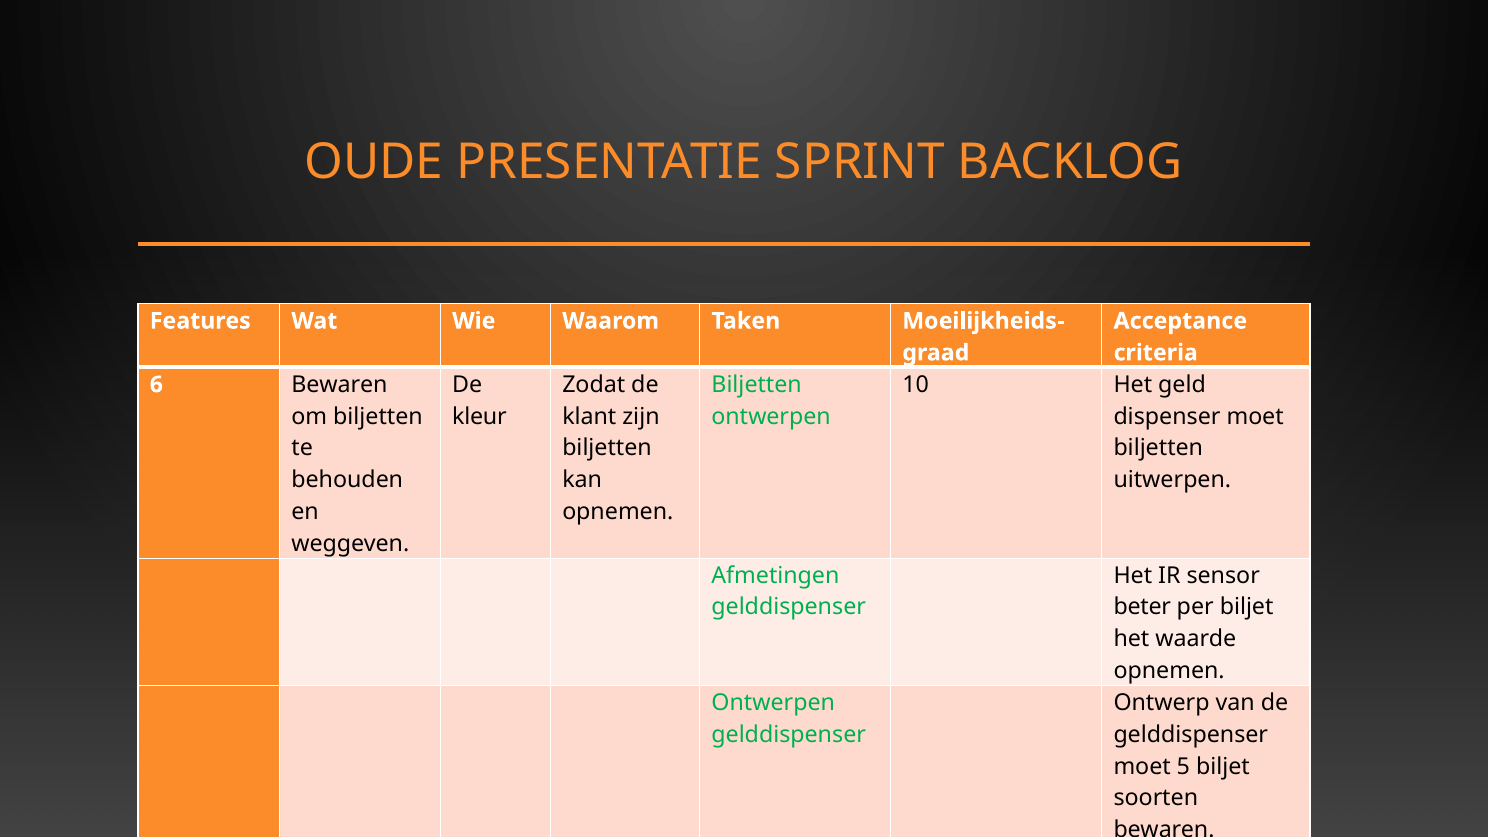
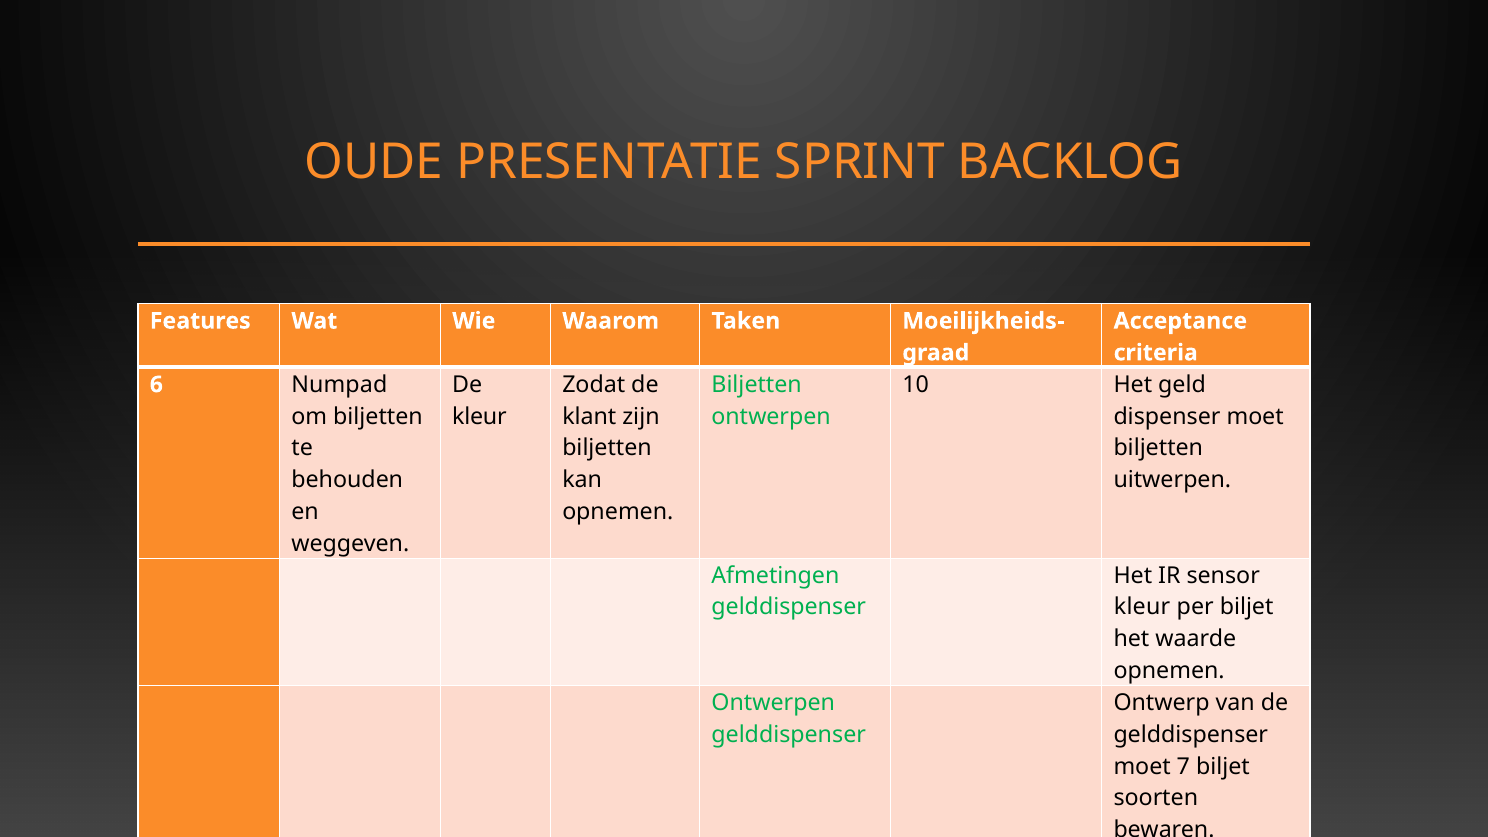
6 Bewaren: Bewaren -> Numpad
beter at (1142, 607): beter -> kleur
5: 5 -> 7
